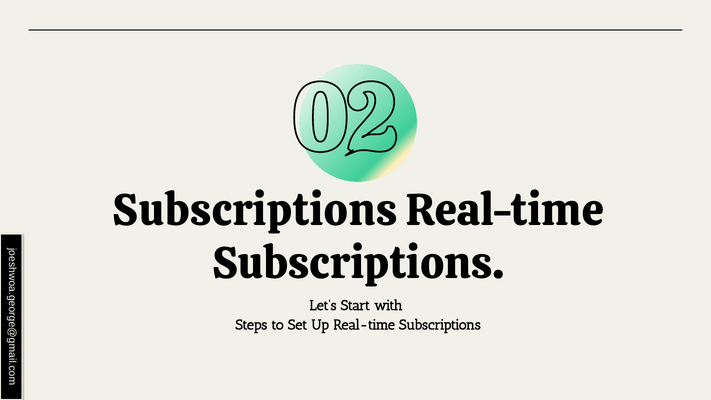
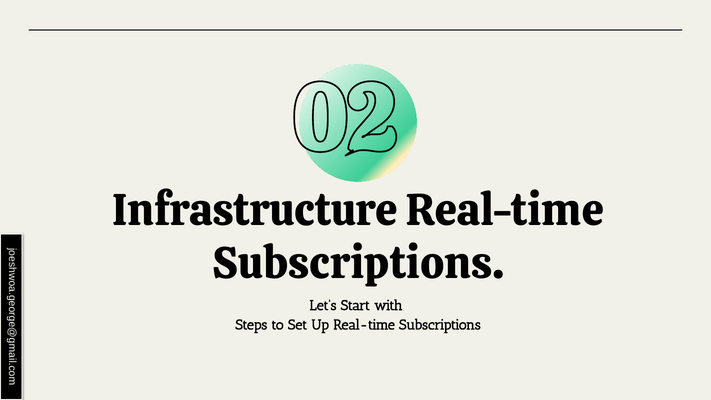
Subscriptions at (255, 210): Subscriptions -> Infrastructure
